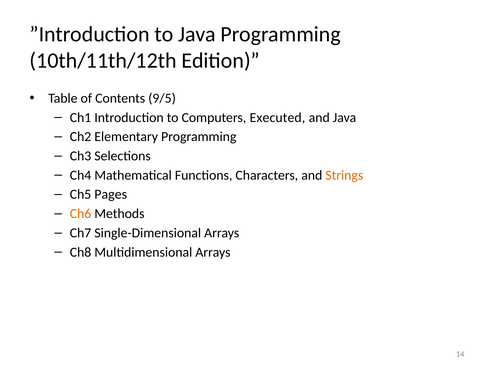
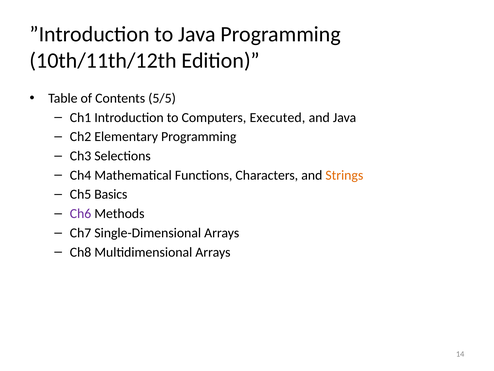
9/5: 9/5 -> 5/5
Pages: Pages -> Basics
Ch6 colour: orange -> purple
